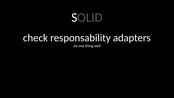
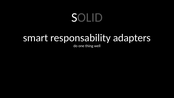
check: check -> smart
